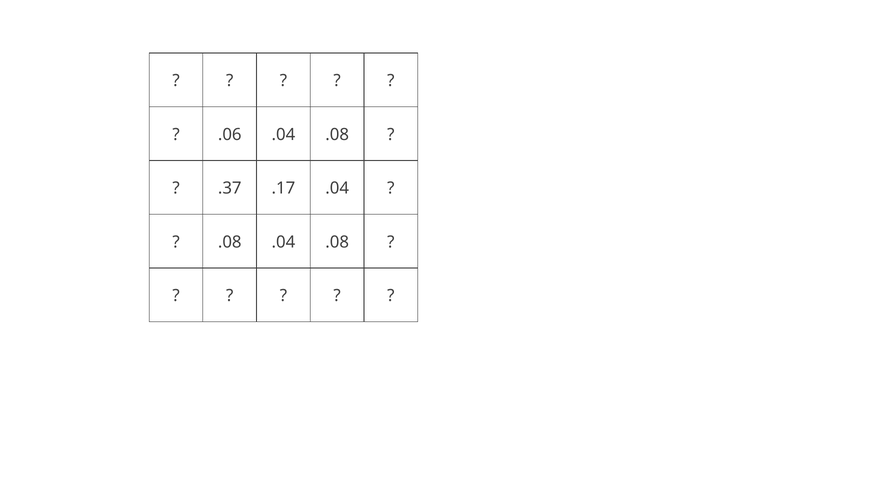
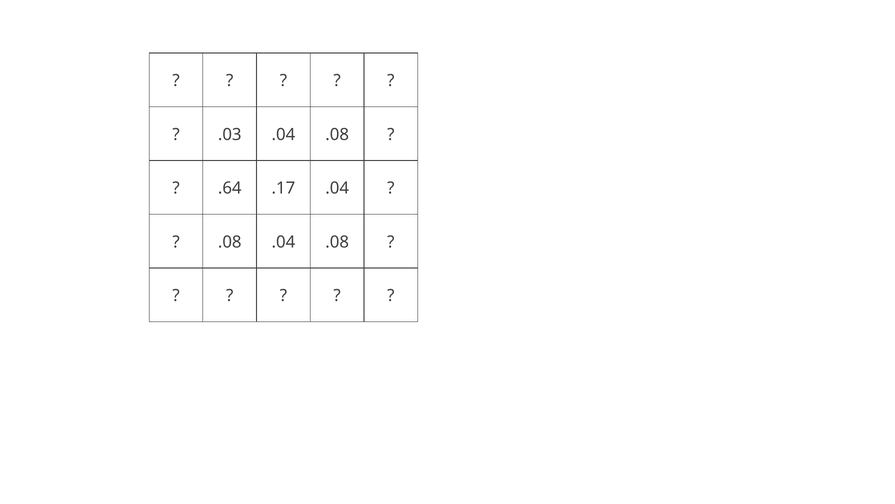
.06: .06 -> .03
.37: .37 -> .64
